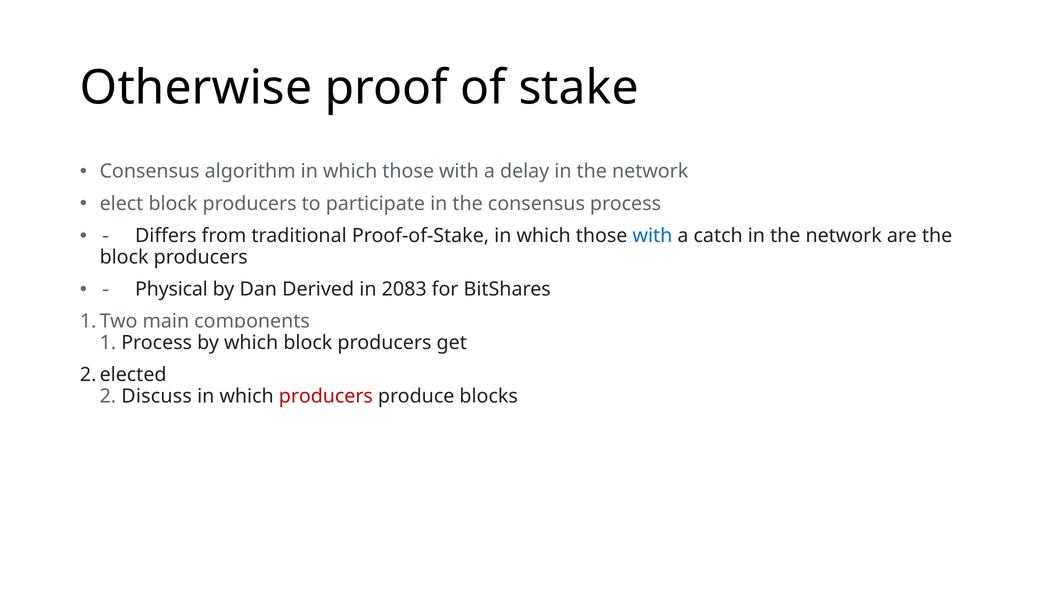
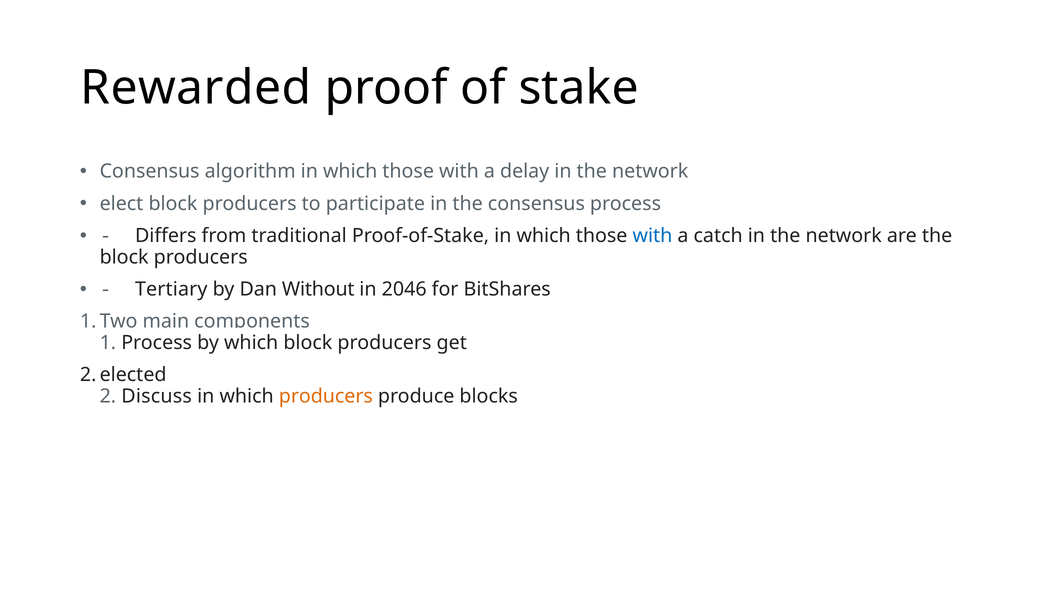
Otherwise: Otherwise -> Rewarded
Physical: Physical -> Tertiary
Derived: Derived -> Without
2083: 2083 -> 2046
producers at (326, 396) colour: red -> orange
